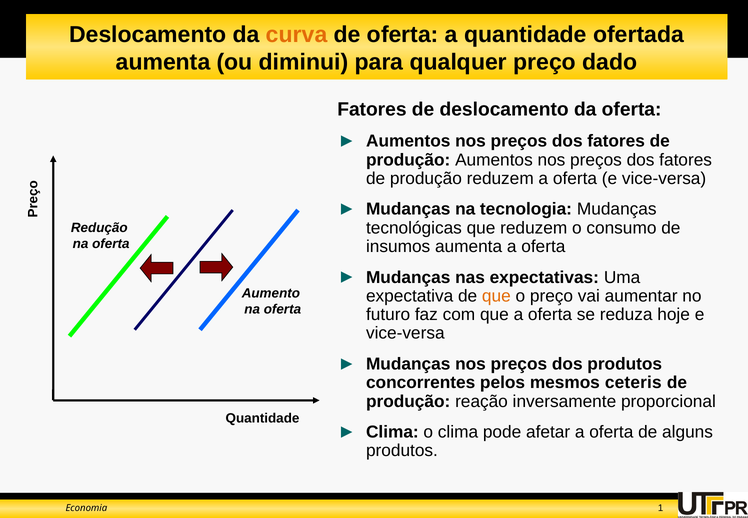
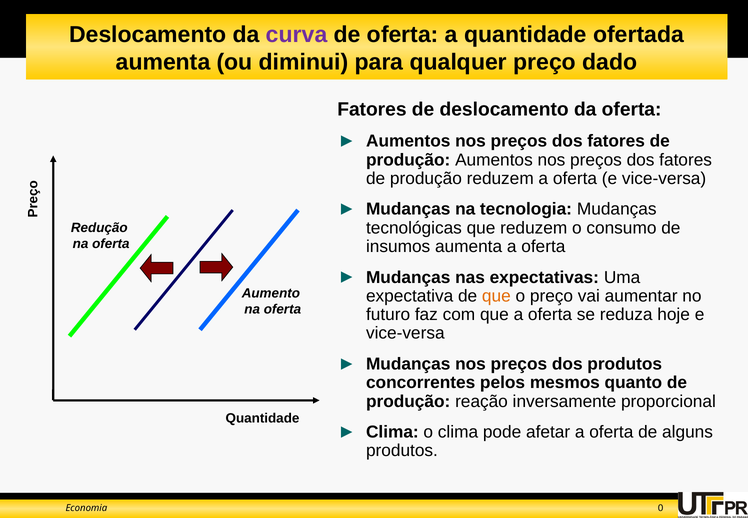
curva colour: orange -> purple
ceteris: ceteris -> quanto
1: 1 -> 0
